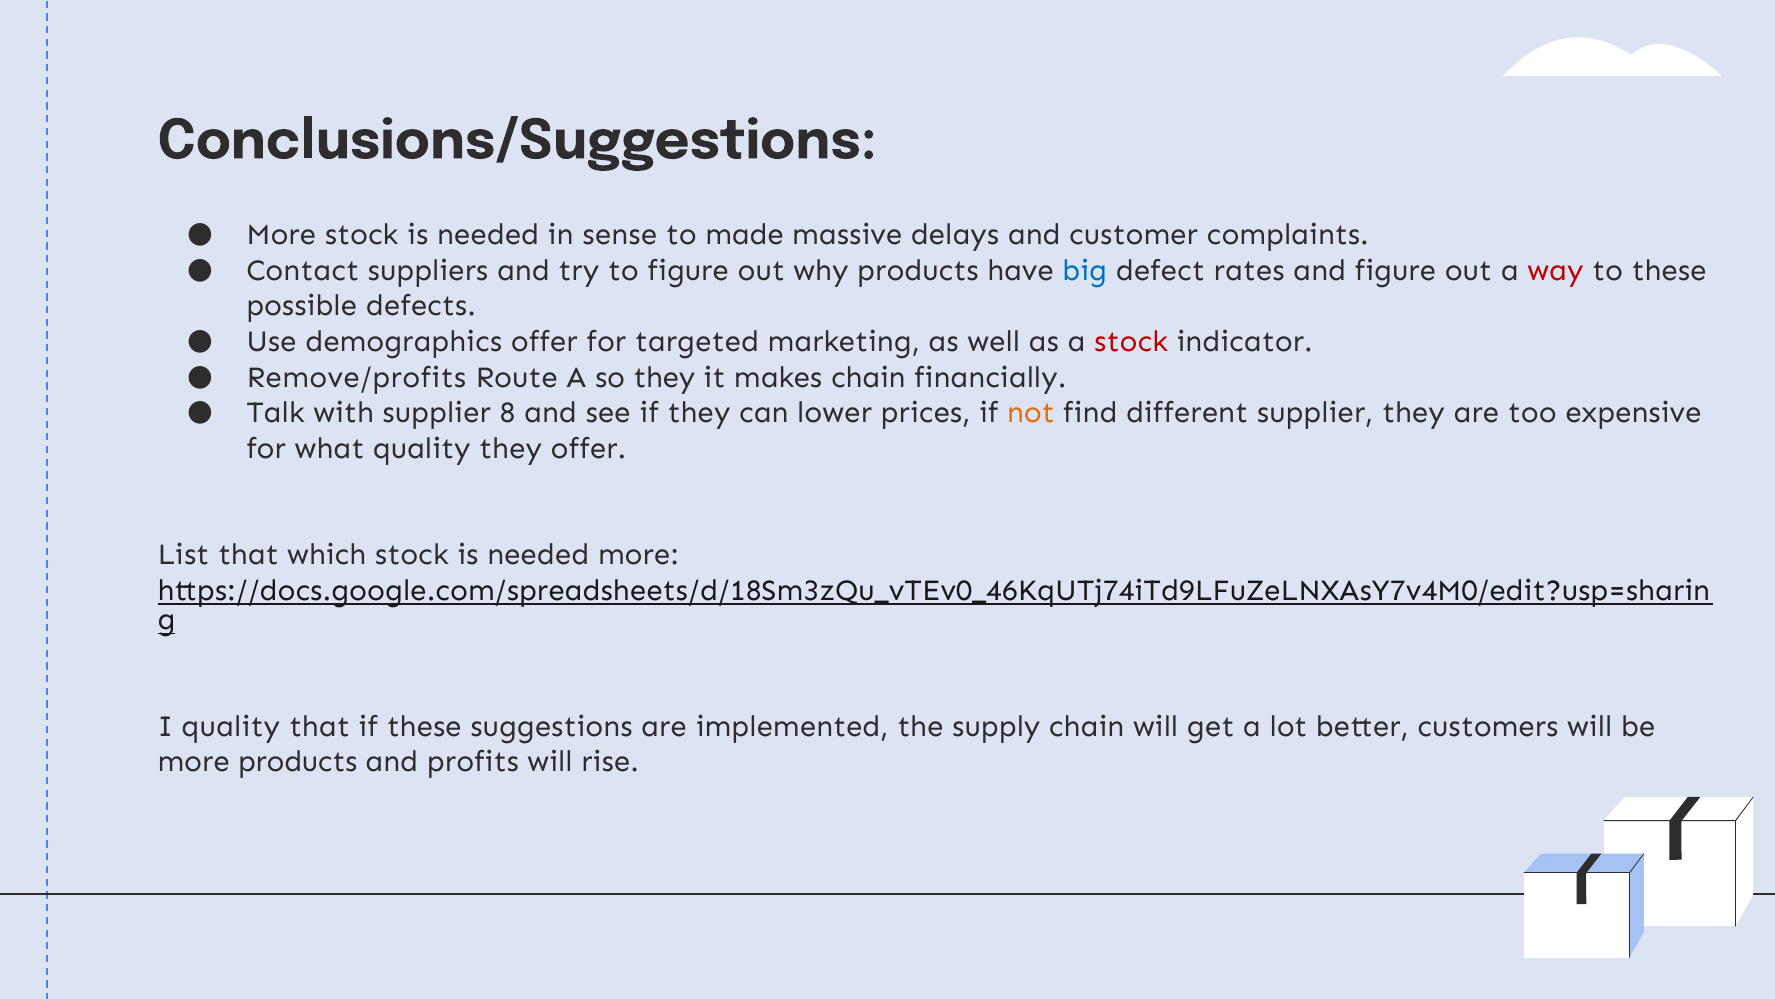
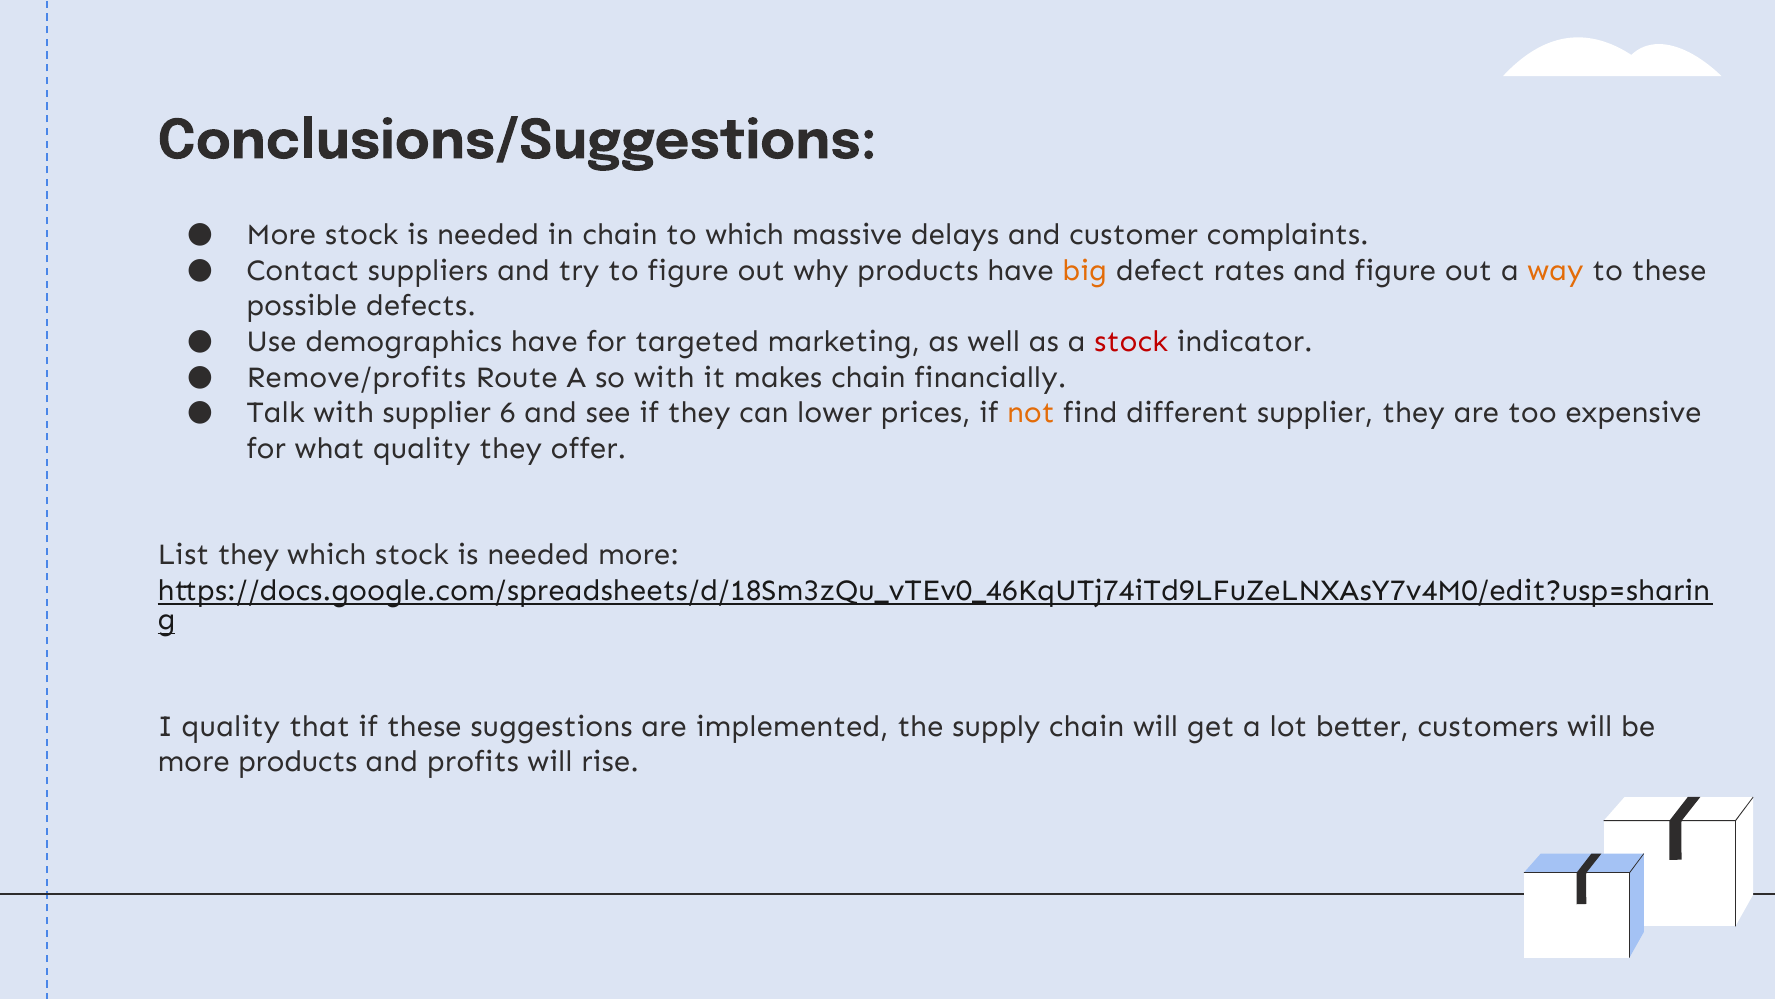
in sense: sense -> chain
to made: made -> which
big colour: blue -> orange
way colour: red -> orange
demographics offer: offer -> have
so they: they -> with
8: 8 -> 6
List that: that -> they
